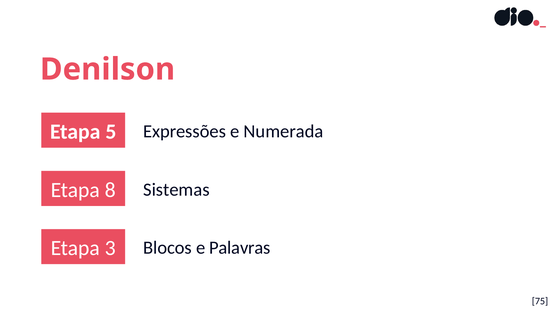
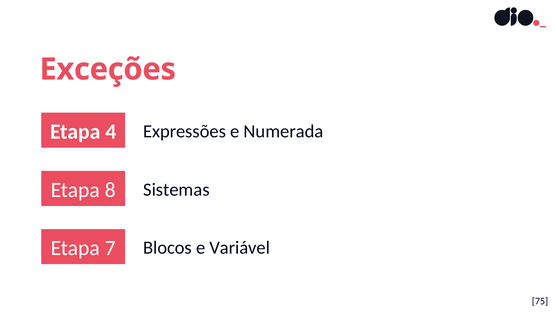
Denilson: Denilson -> Exceções
5: 5 -> 4
3: 3 -> 7
Palavras: Palavras -> Variável
